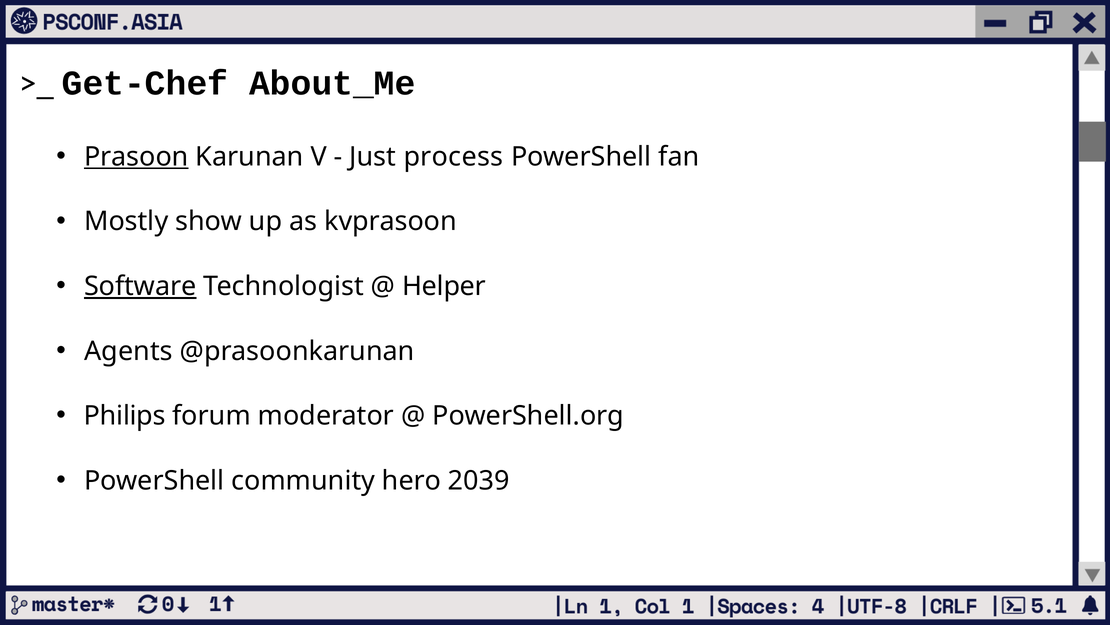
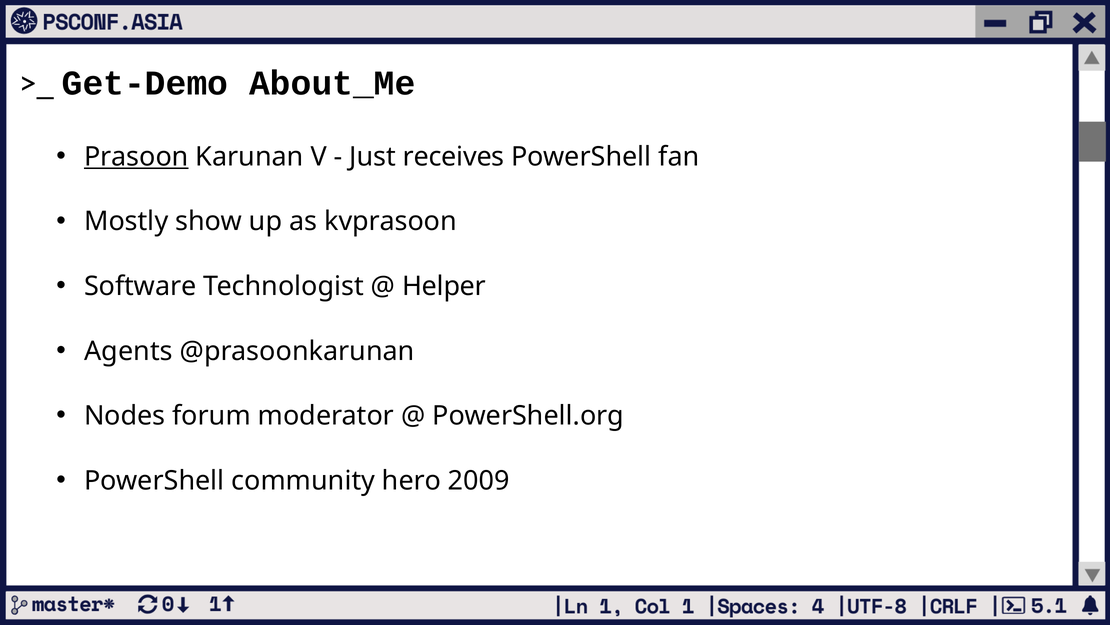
Get-Chef: Get-Chef -> Get-Demo
process: process -> receives
Software underline: present -> none
Philips: Philips -> Nodes
2039: 2039 -> 2009
